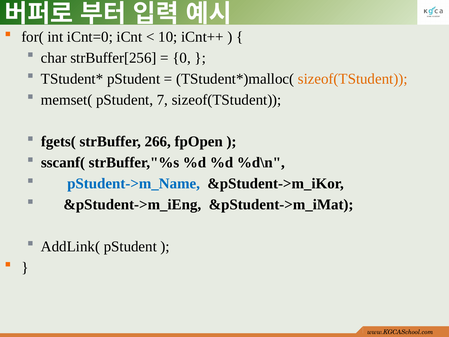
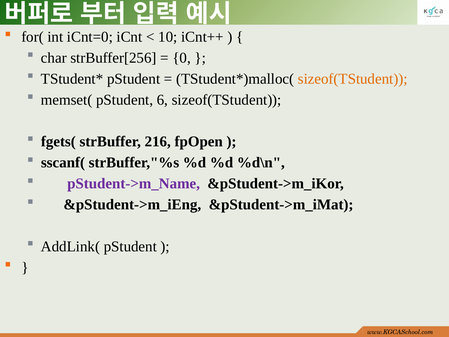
7: 7 -> 6
266: 266 -> 216
pStudent->m_Name colour: blue -> purple
